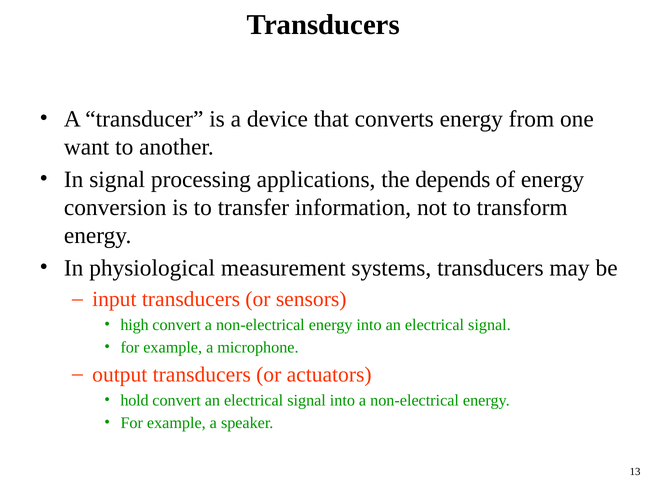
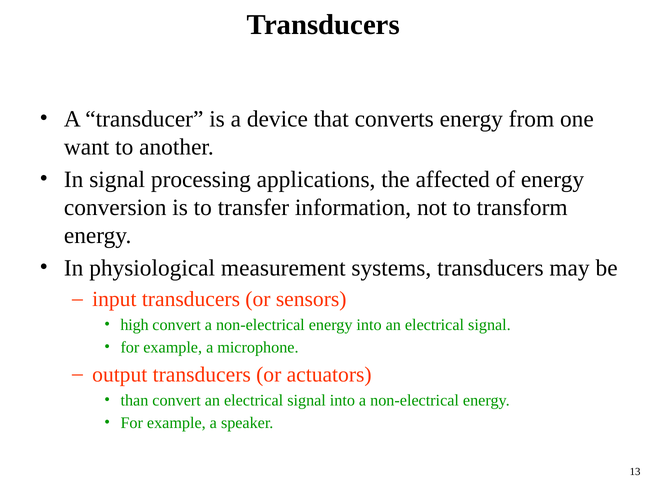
depends: depends -> affected
hold: hold -> than
